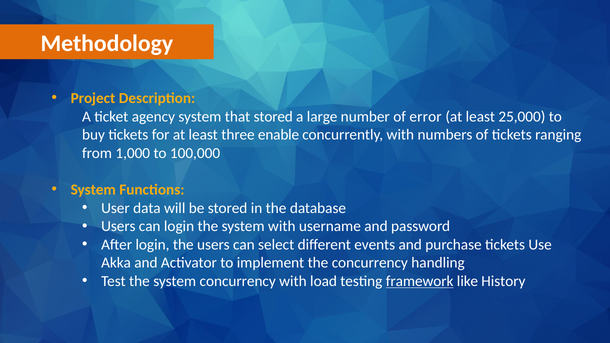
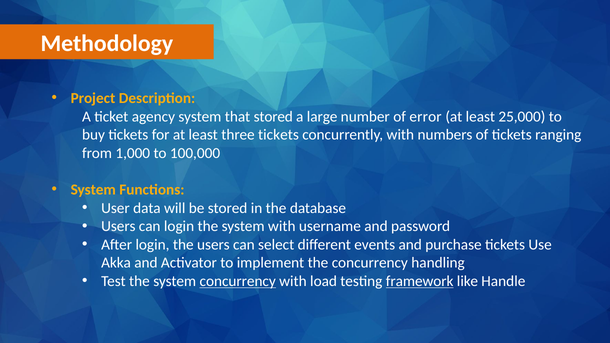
three enable: enable -> tickets
concurrency at (238, 281) underline: none -> present
History: History -> Handle
